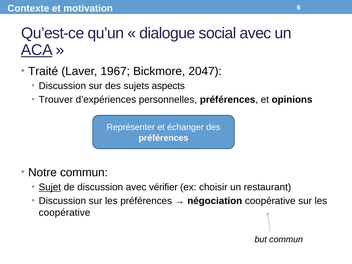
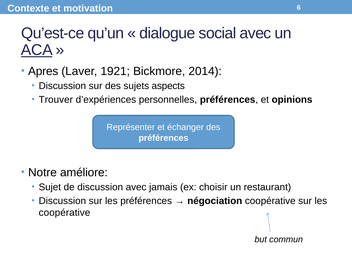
Traité: Traité -> Apres
1967: 1967 -> 1921
2047: 2047 -> 2014
Notre commun: commun -> améliore
Sujet underline: present -> none
vérifier: vérifier -> jamais
